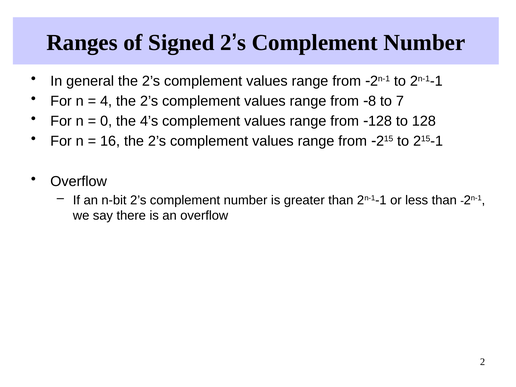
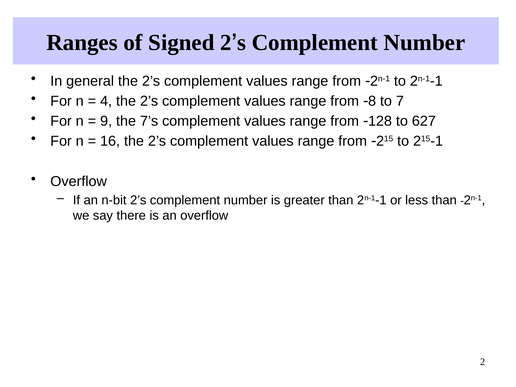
0: 0 -> 9
4’s: 4’s -> 7’s
to 128: 128 -> 627
